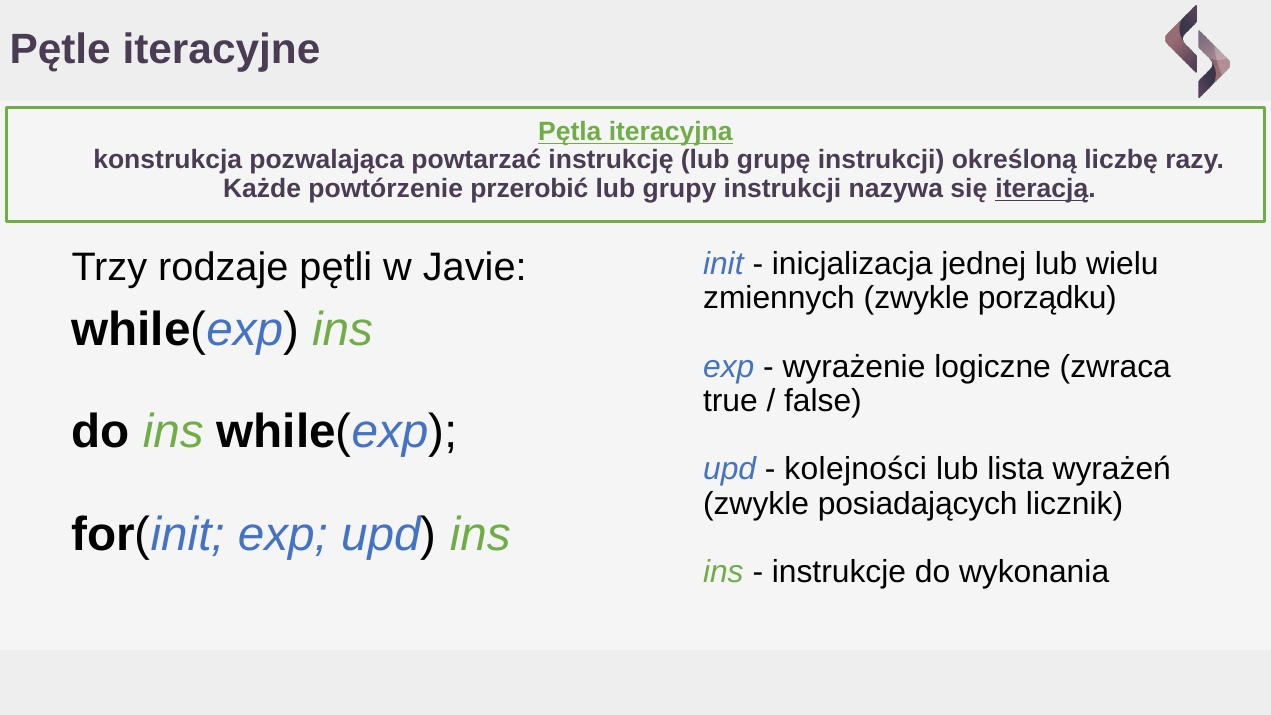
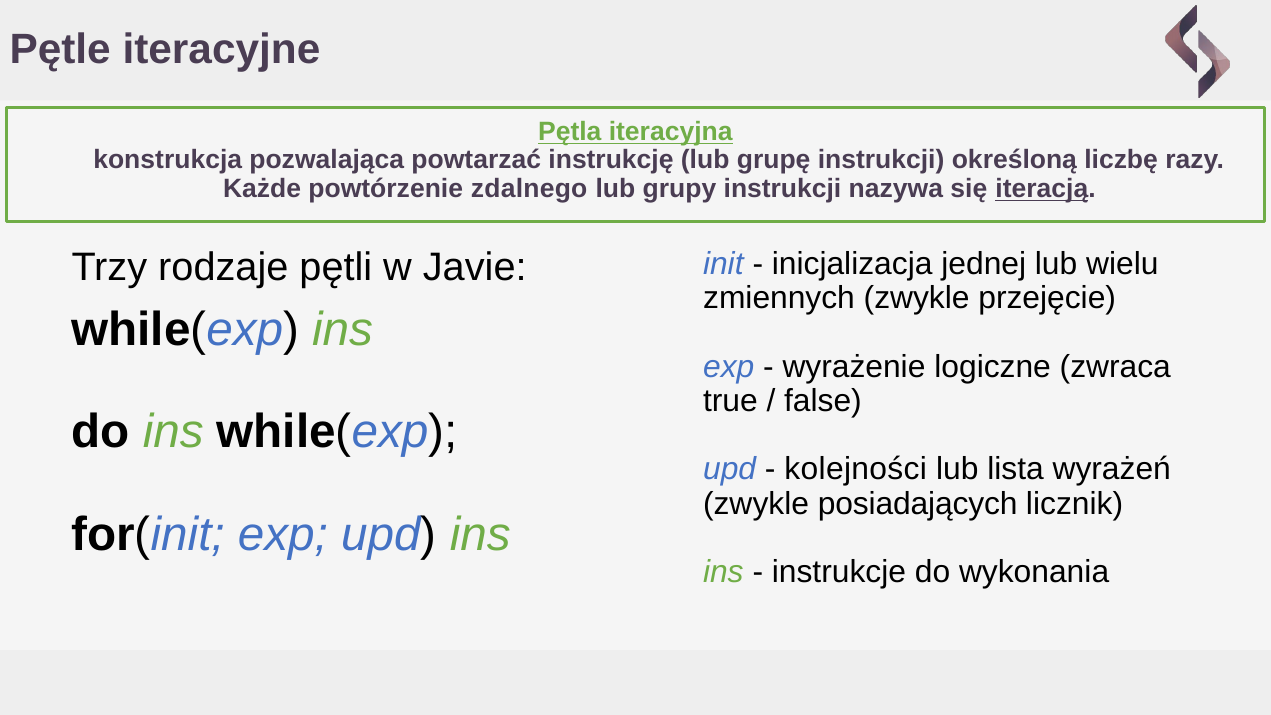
przerobić: przerobić -> zdalnego
porządku: porządku -> przejęcie
